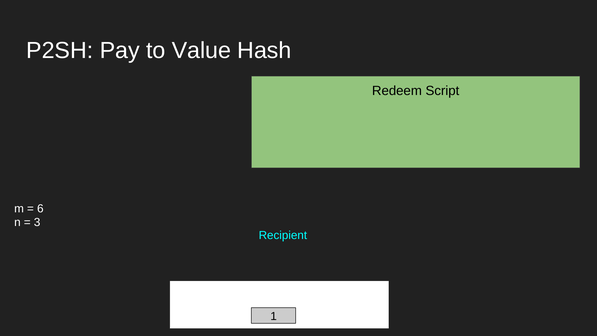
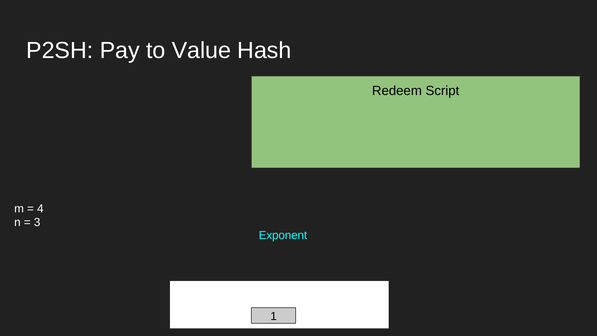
6: 6 -> 4
Recipient: Recipient -> Exponent
